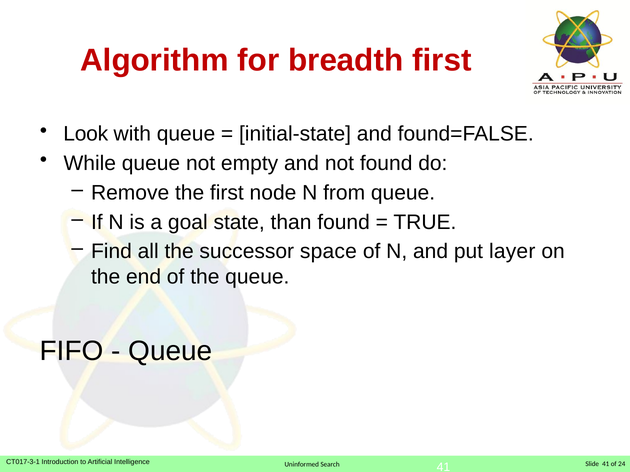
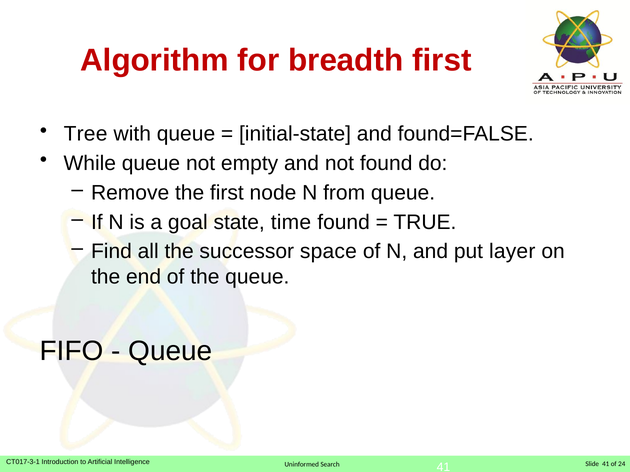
Look: Look -> Tree
than: than -> time
